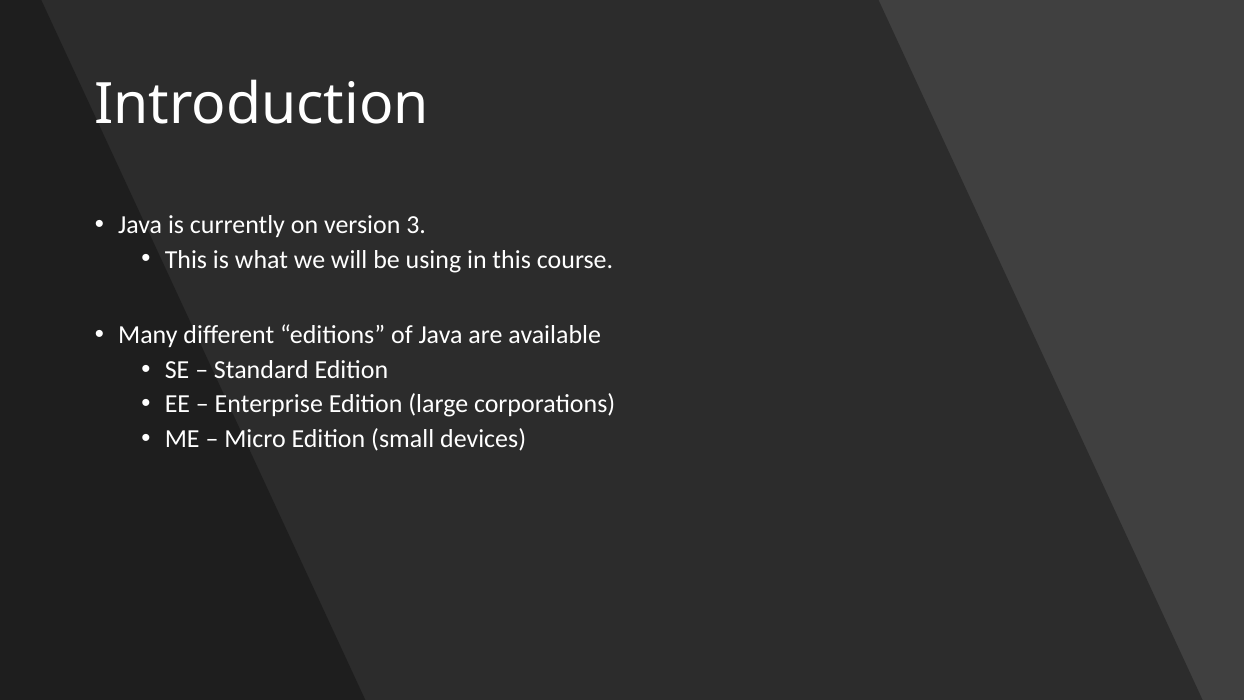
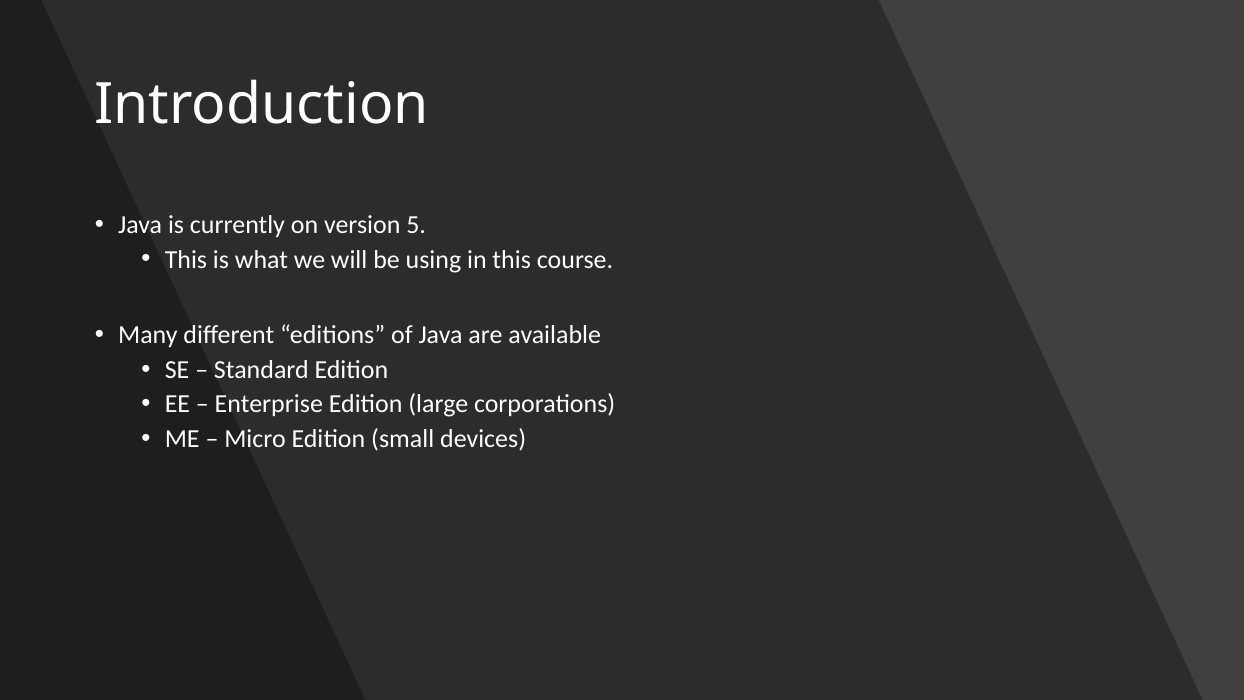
3: 3 -> 5
